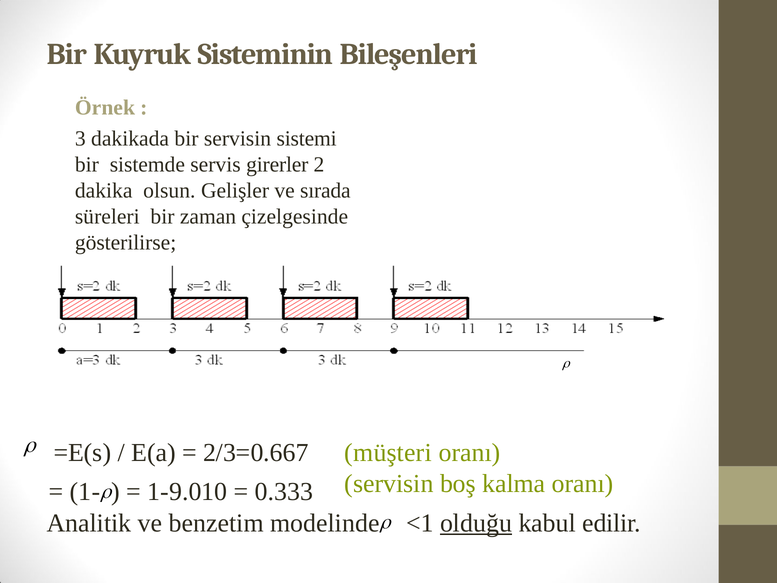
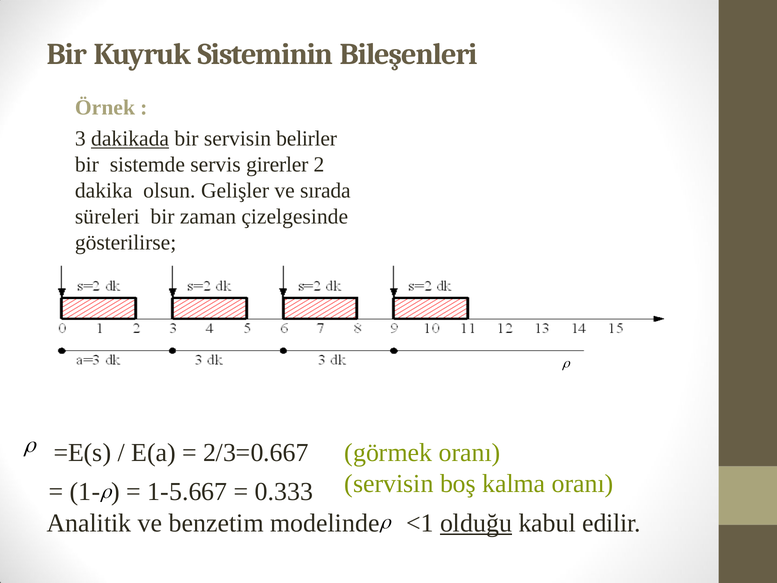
dakikada underline: none -> present
sistemi: sistemi -> belirler
müşteri: müşteri -> görmek
1-9.010: 1-9.010 -> 1-5.667
